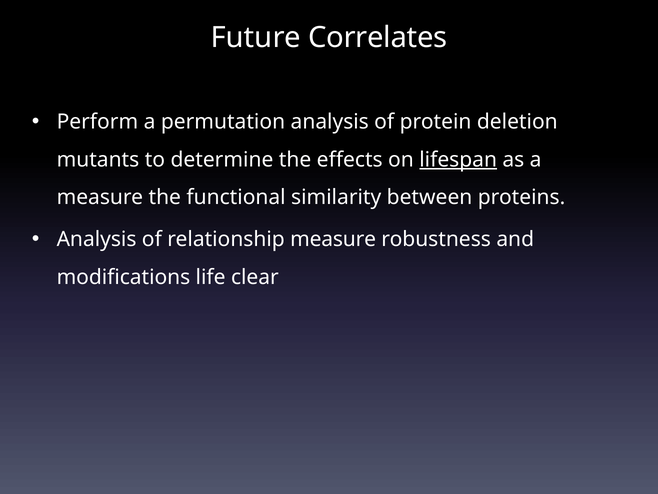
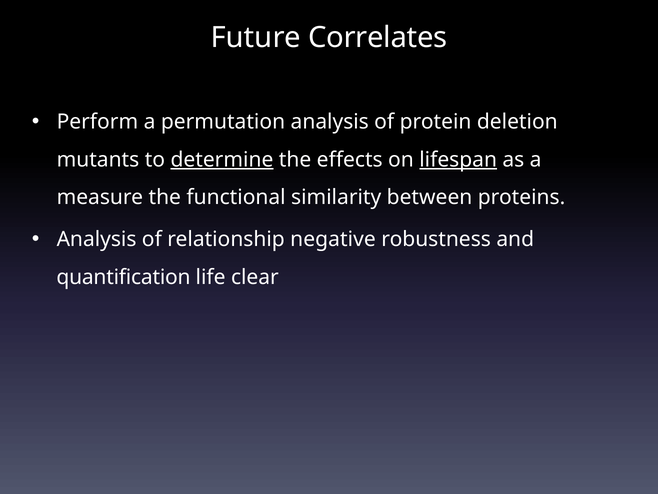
determine underline: none -> present
relationship measure: measure -> negative
modifications: modifications -> quantification
